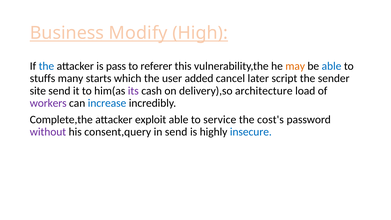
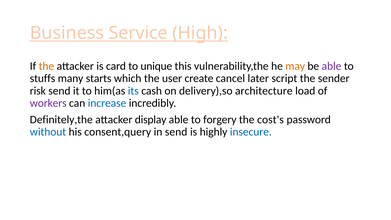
Modify: Modify -> Service
the at (46, 66) colour: blue -> orange
pass: pass -> card
referer: referer -> unique
able at (332, 66) colour: blue -> purple
added: added -> create
site: site -> risk
its colour: purple -> blue
Complete,the: Complete,the -> Definitely,the
exploit: exploit -> display
service: service -> forgery
without colour: purple -> blue
